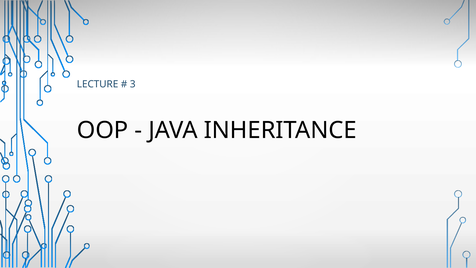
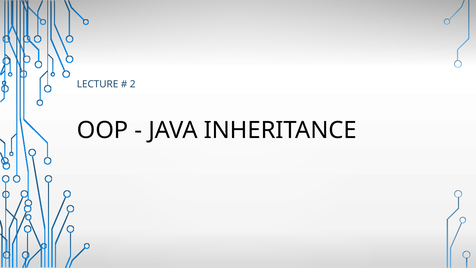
3: 3 -> 2
